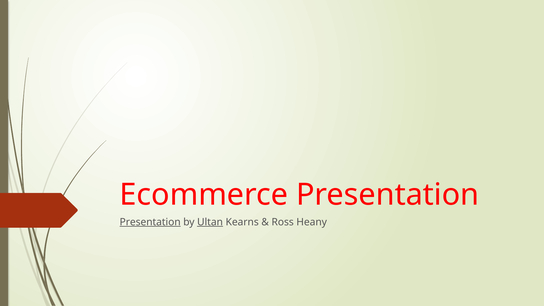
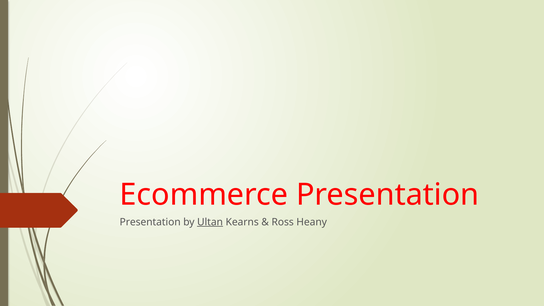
Presentation at (150, 222) underline: present -> none
